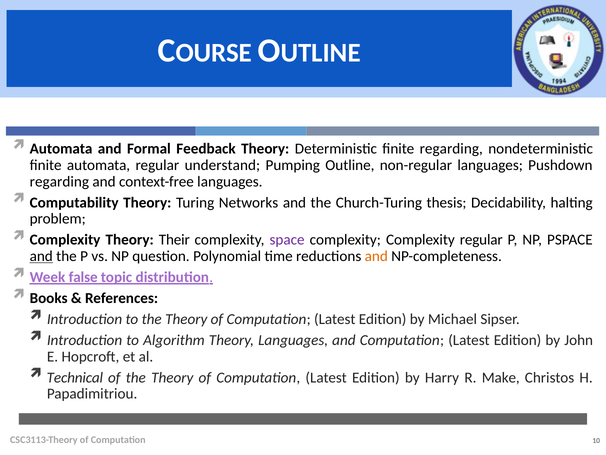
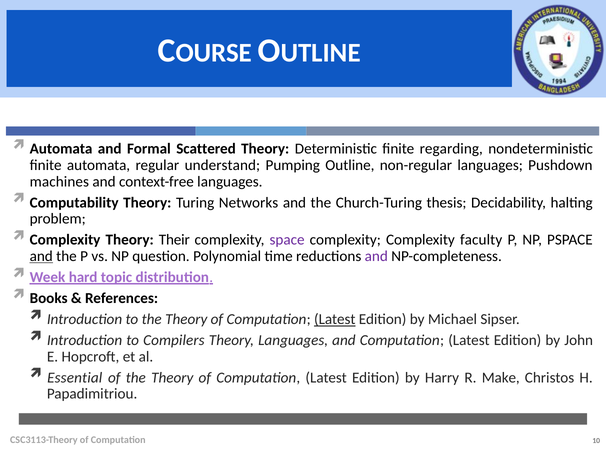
Feedback: Feedback -> Scattered
regarding at (59, 181): regarding -> machines
Complexity regular: regular -> faculty
and at (376, 256) colour: orange -> purple
false: false -> hard
Latest at (335, 319) underline: none -> present
Algorithm: Algorithm -> Compilers
Technical: Technical -> Essential
